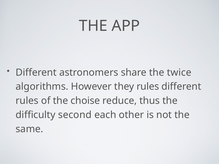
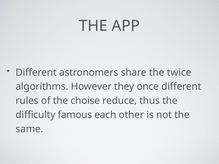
they rules: rules -> once
second: second -> famous
